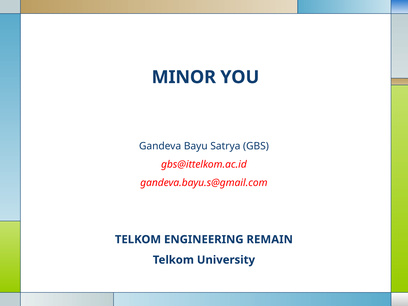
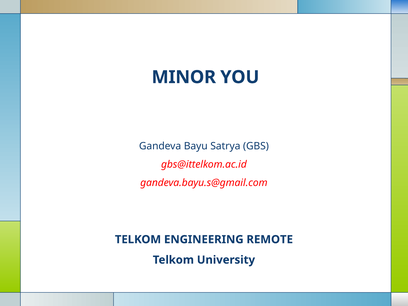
REMAIN: REMAIN -> REMOTE
